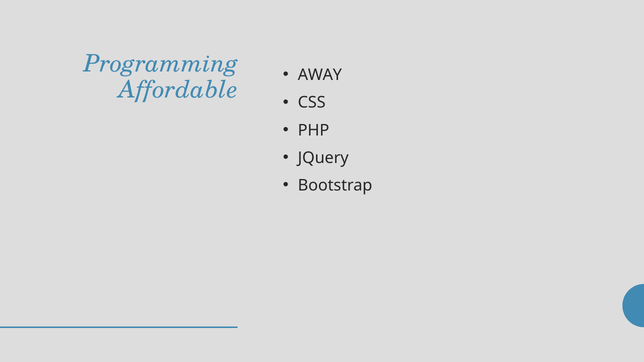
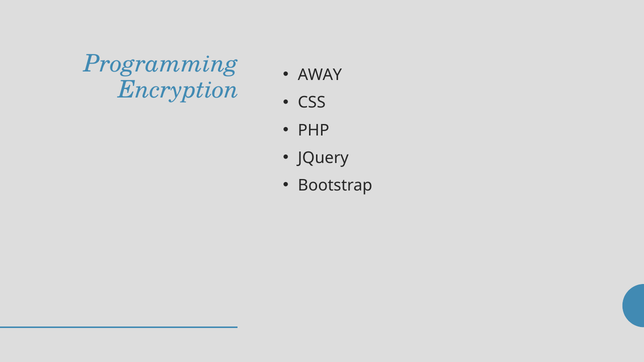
Affordable: Affordable -> Encryption
